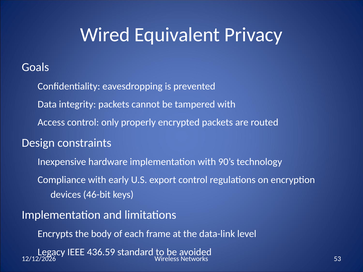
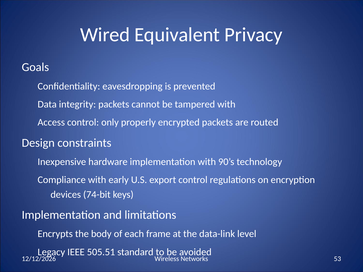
46-bit: 46-bit -> 74-bit
436.59: 436.59 -> 505.51
